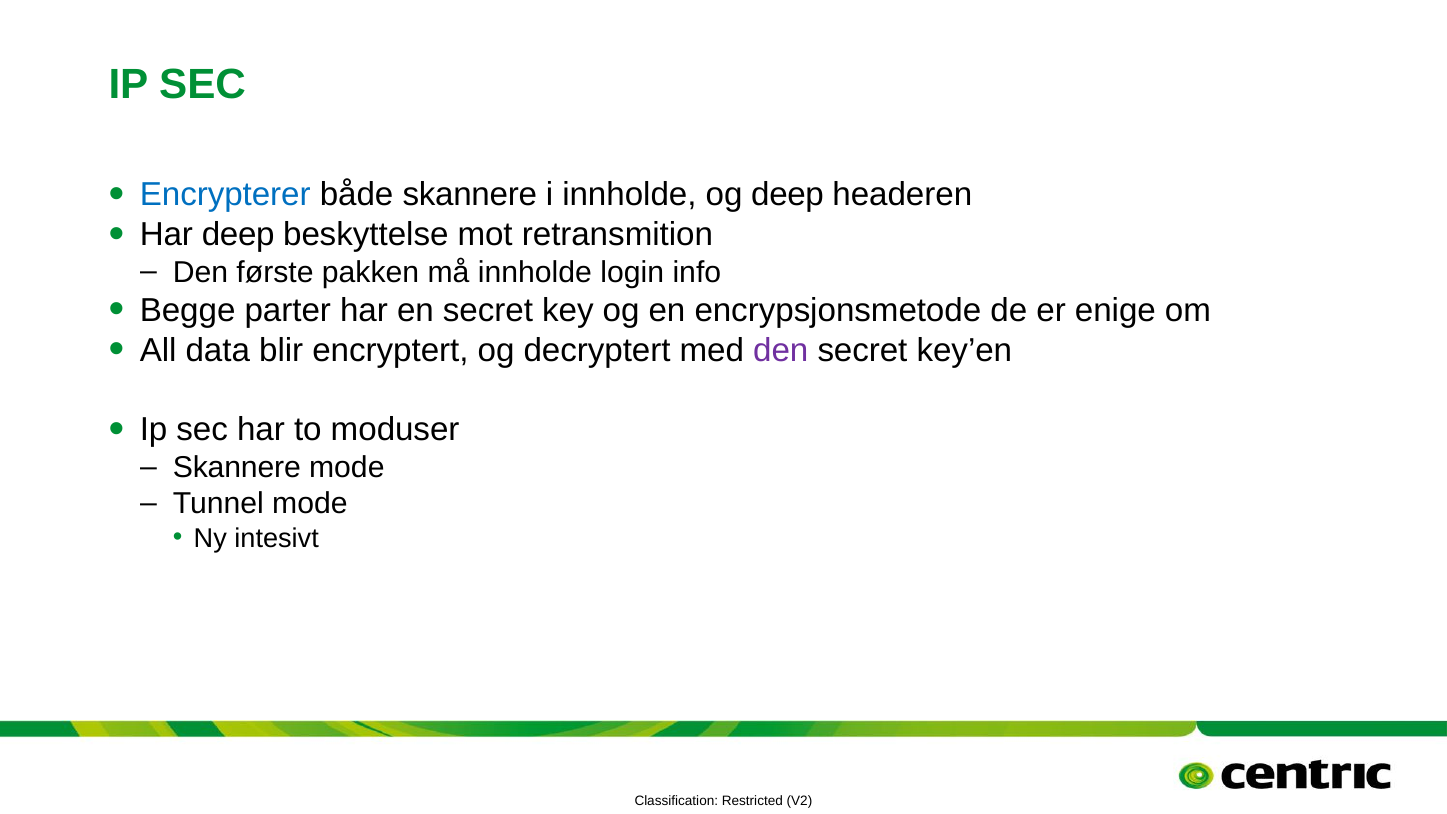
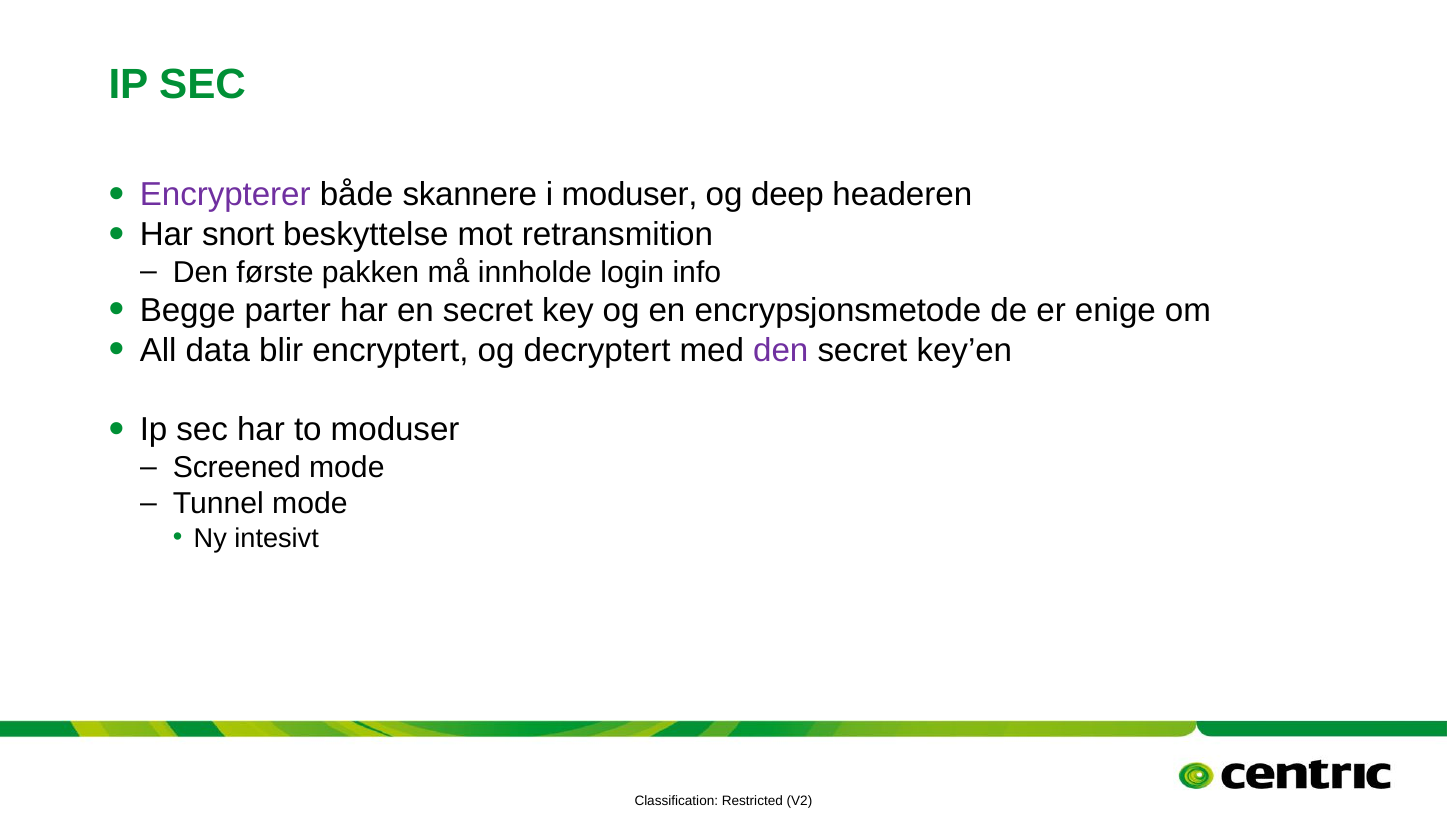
Encrypterer colour: blue -> purple
i innholde: innholde -> moduser
Har deep: deep -> snort
Skannere at (237, 468): Skannere -> Screened
